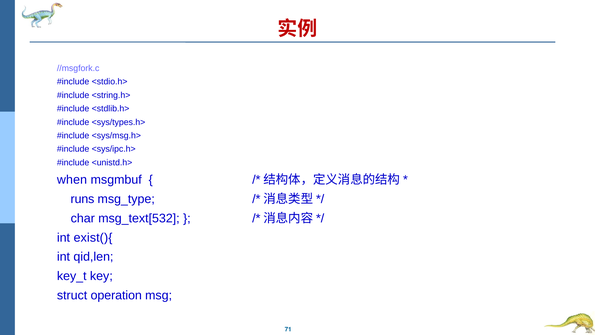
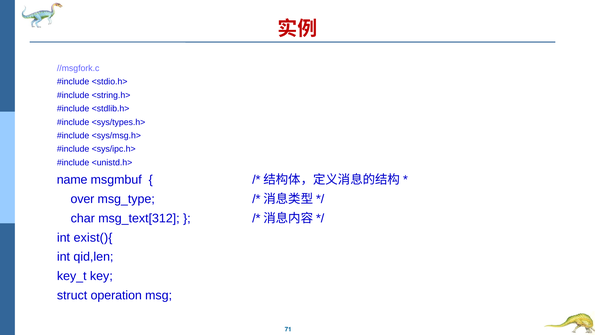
when: when -> name
runs: runs -> over
msg_text[532: msg_text[532 -> msg_text[312
